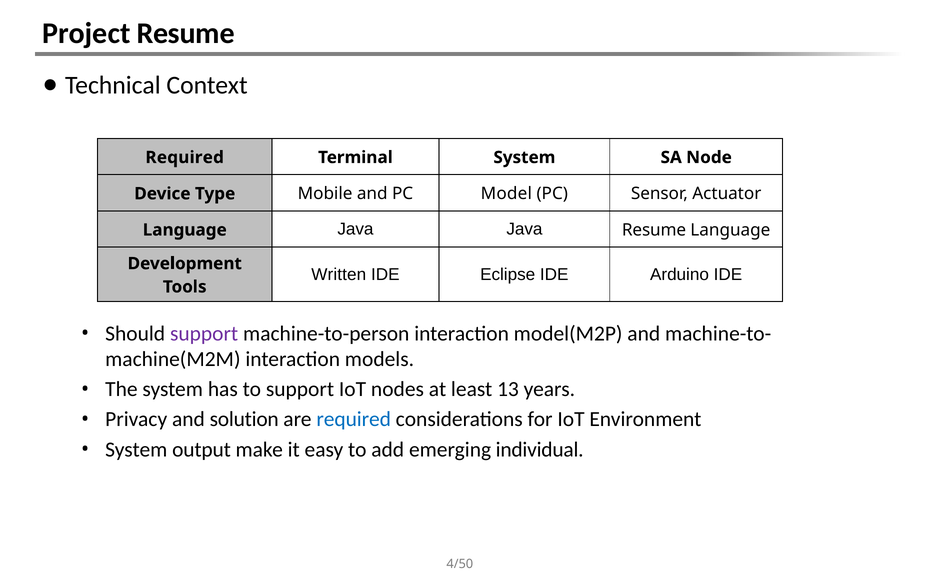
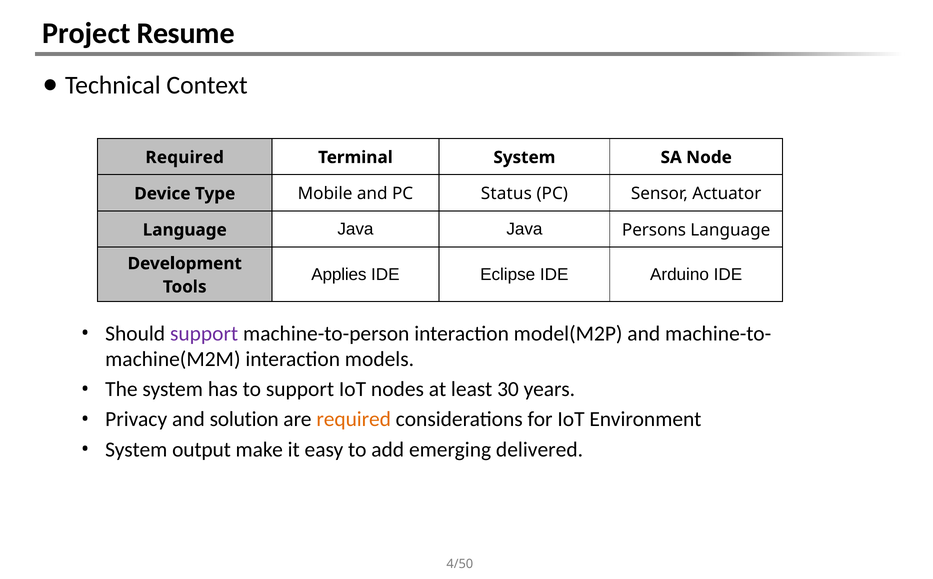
Model: Model -> Status
Java Resume: Resume -> Persons
Written: Written -> Applies
13: 13 -> 30
required at (354, 419) colour: blue -> orange
individual: individual -> delivered
